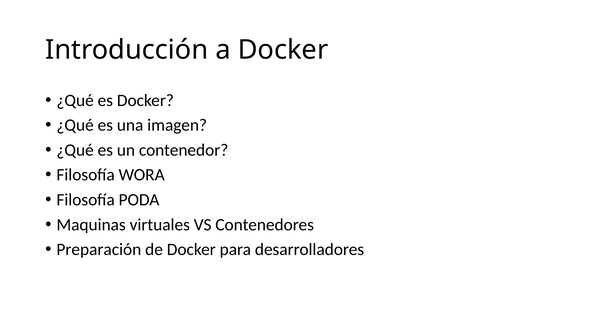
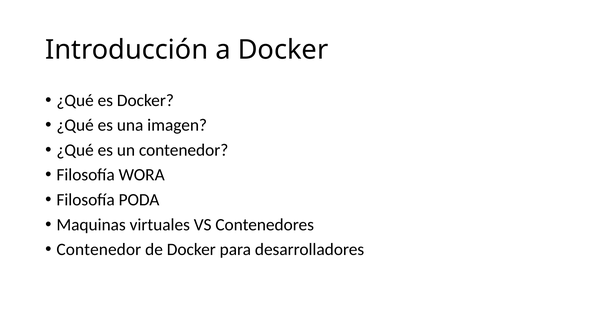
Preparación at (99, 250): Preparación -> Contenedor
